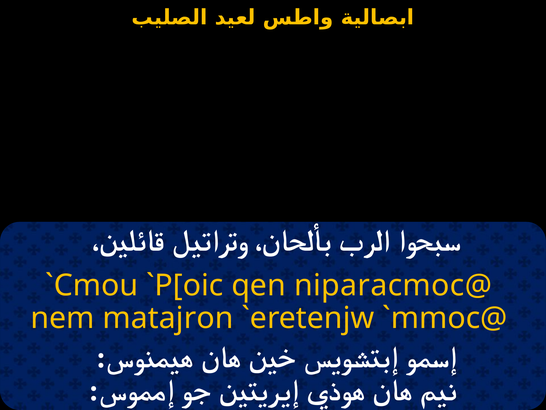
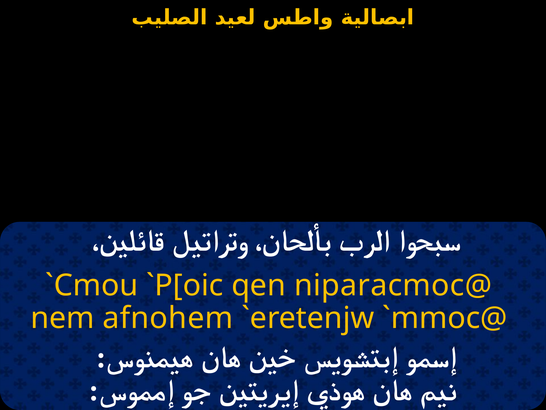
matajron: matajron -> afnohem
